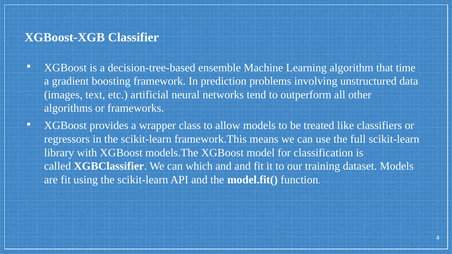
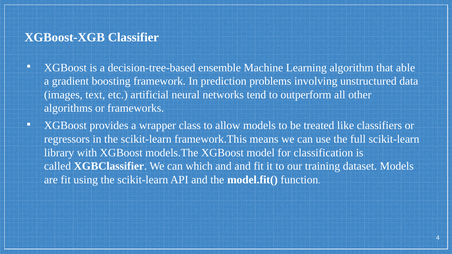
time: time -> able
